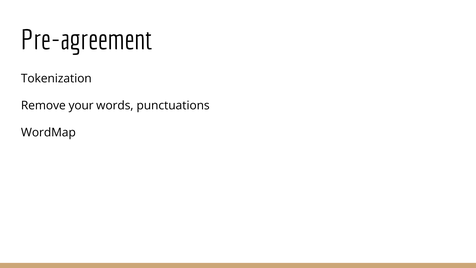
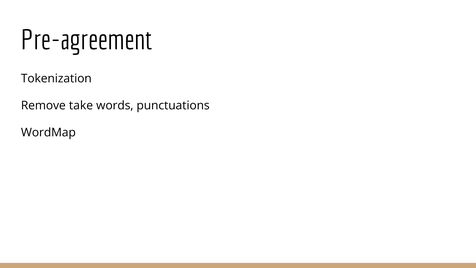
your: your -> take
